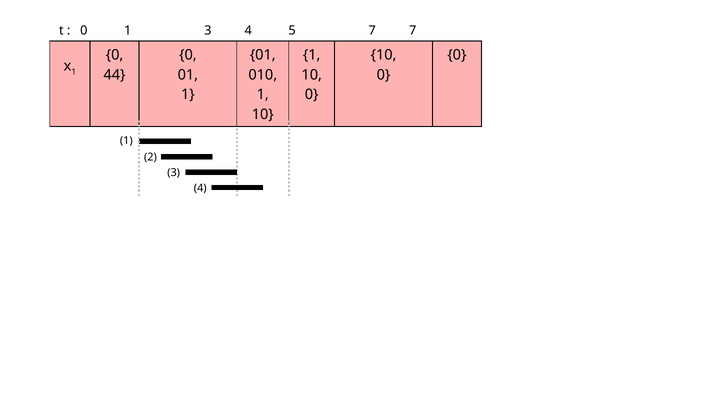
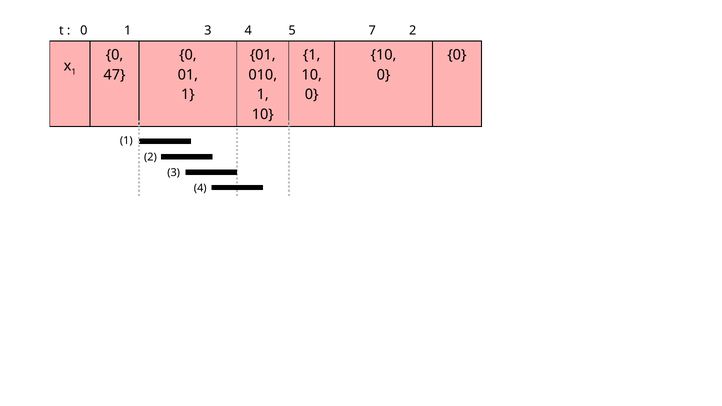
7 7: 7 -> 2
44: 44 -> 47
